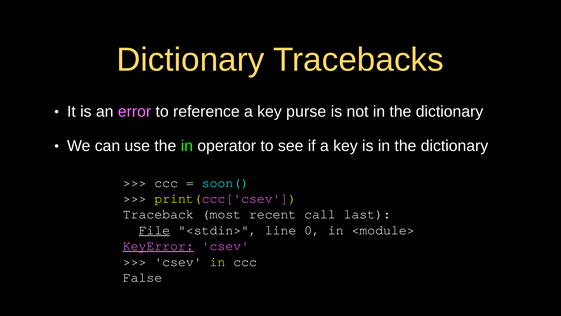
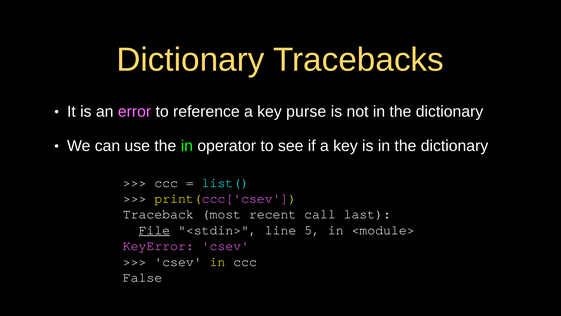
soon(: soon( -> list(
0: 0 -> 5
KeyError underline: present -> none
